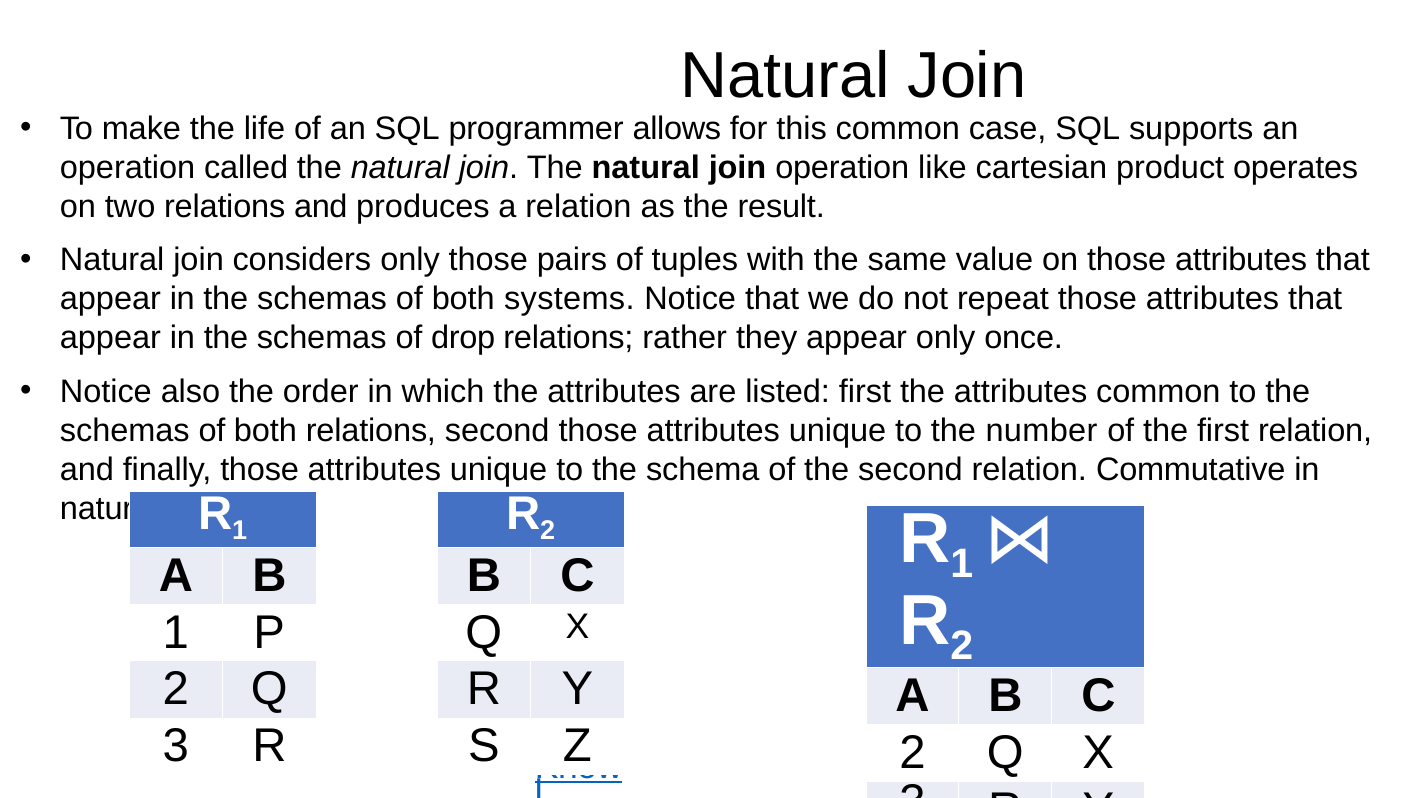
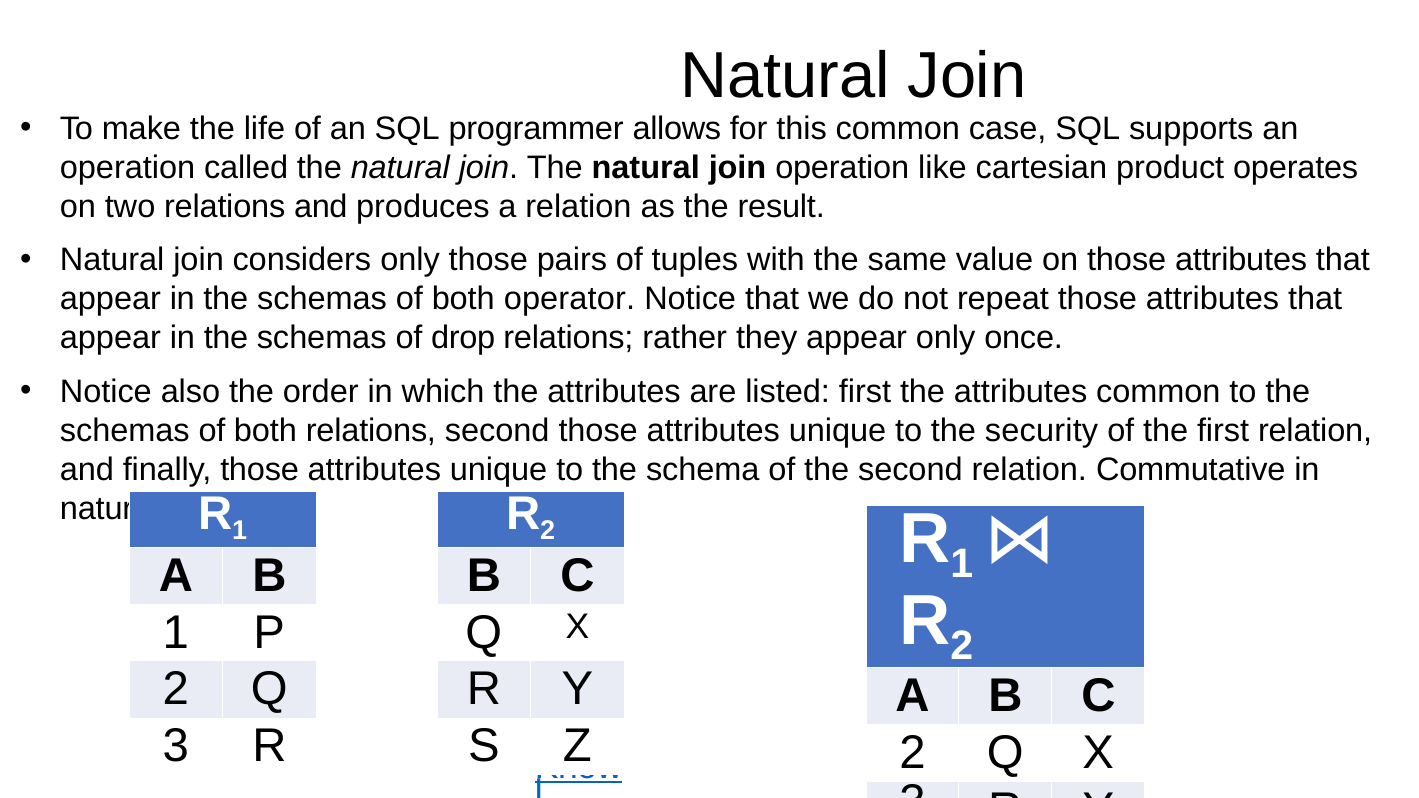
systems: systems -> operator
number: number -> security
